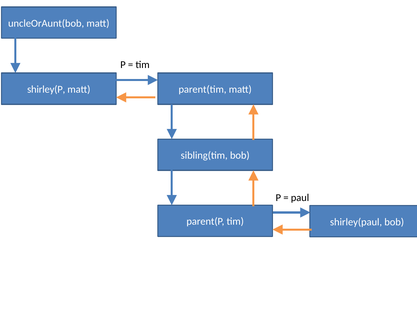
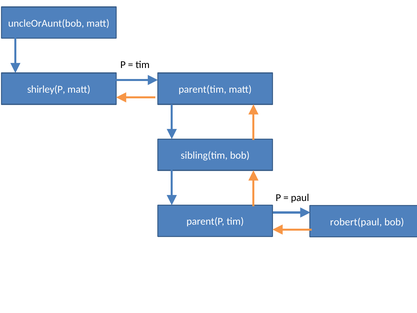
shirley(paul: shirley(paul -> robert(paul
